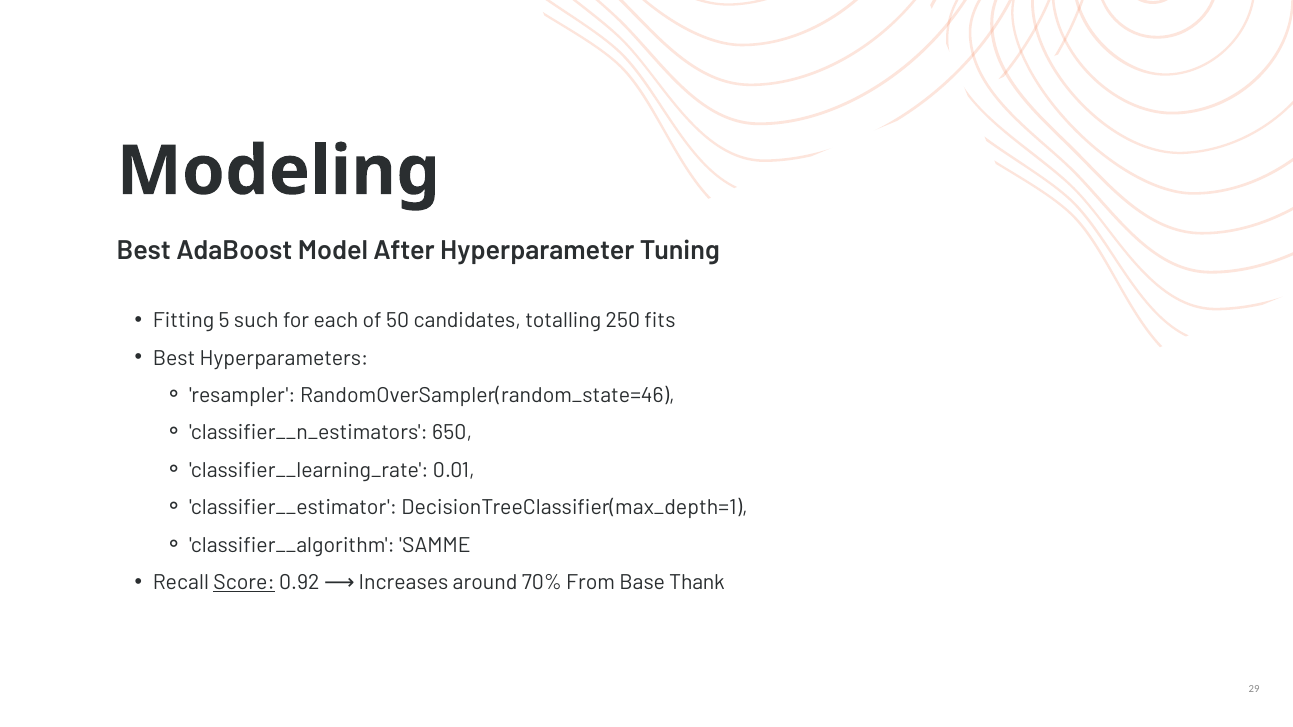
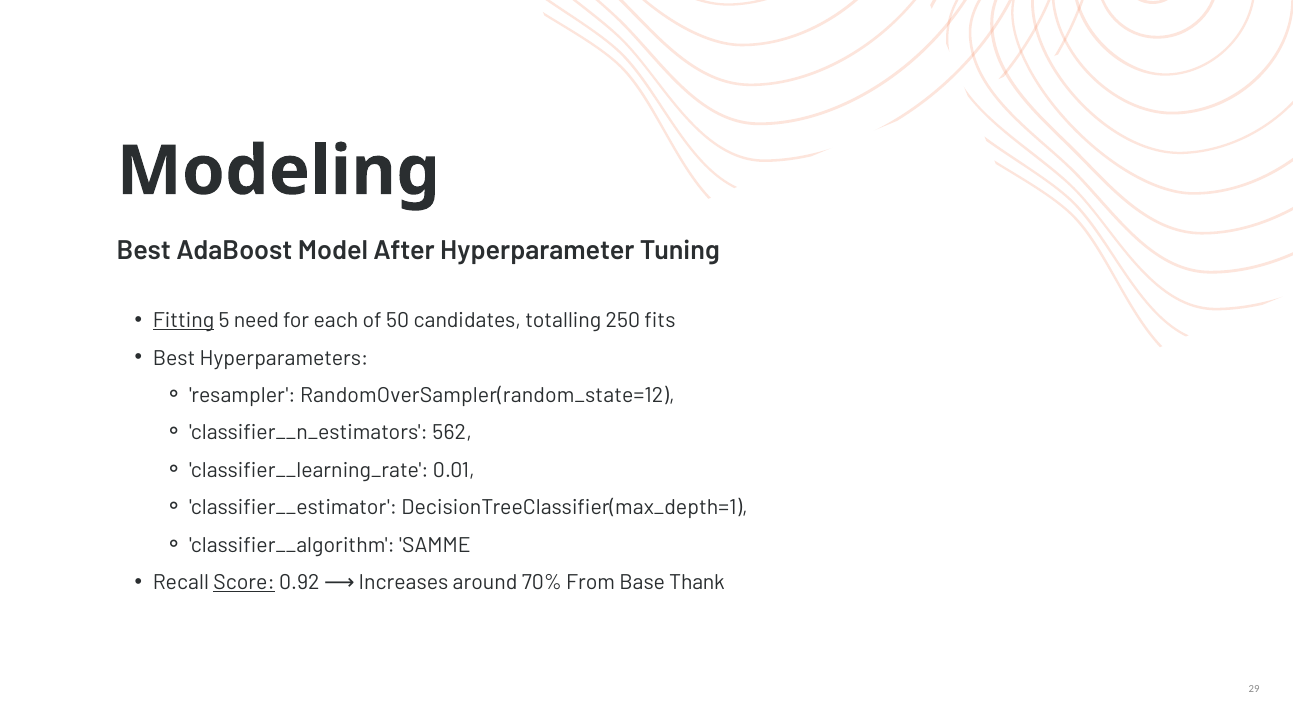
Fitting underline: none -> present
such: such -> need
RandomOverSampler(random_state=46: RandomOverSampler(random_state=46 -> RandomOverSampler(random_state=12
650: 650 -> 562
